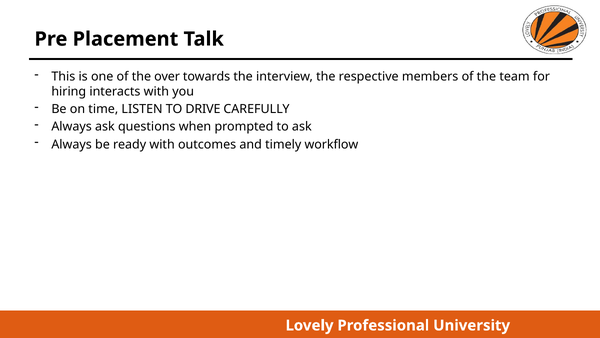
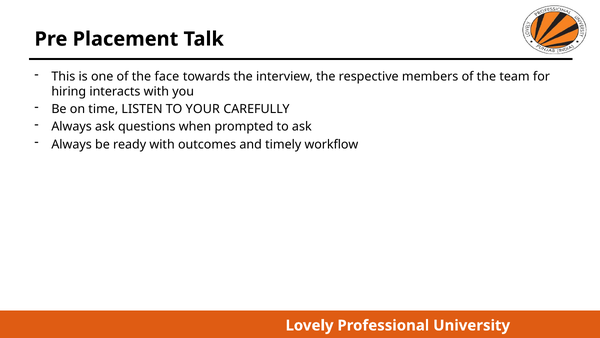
over: over -> face
DRIVE: DRIVE -> YOUR
